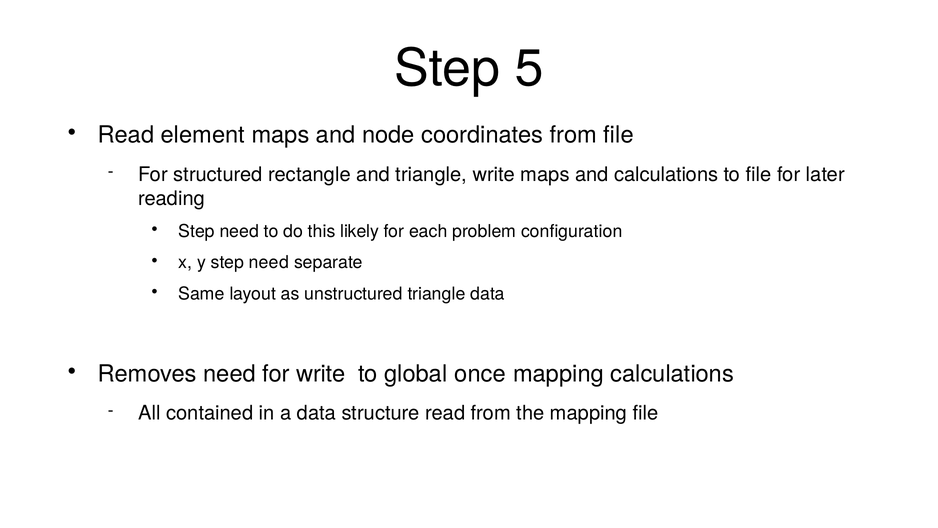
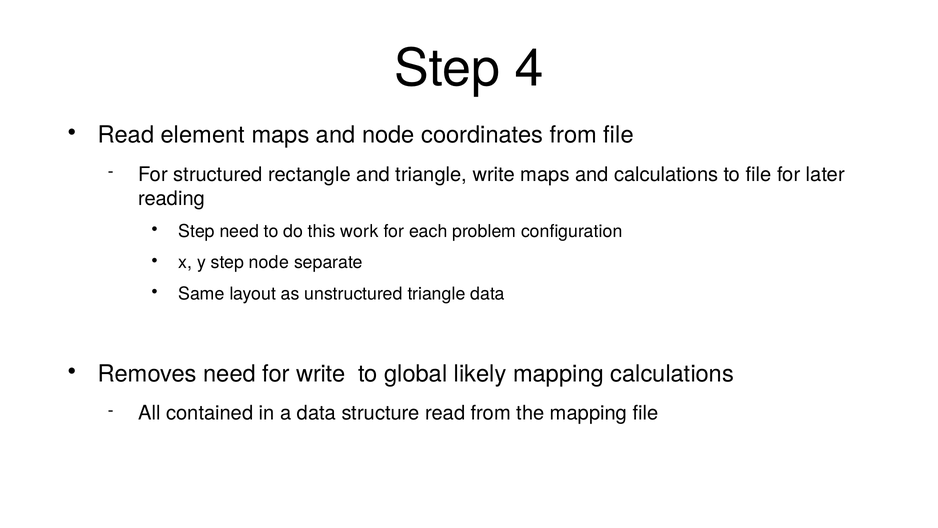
5: 5 -> 4
likely: likely -> work
y step need: need -> node
once: once -> likely
